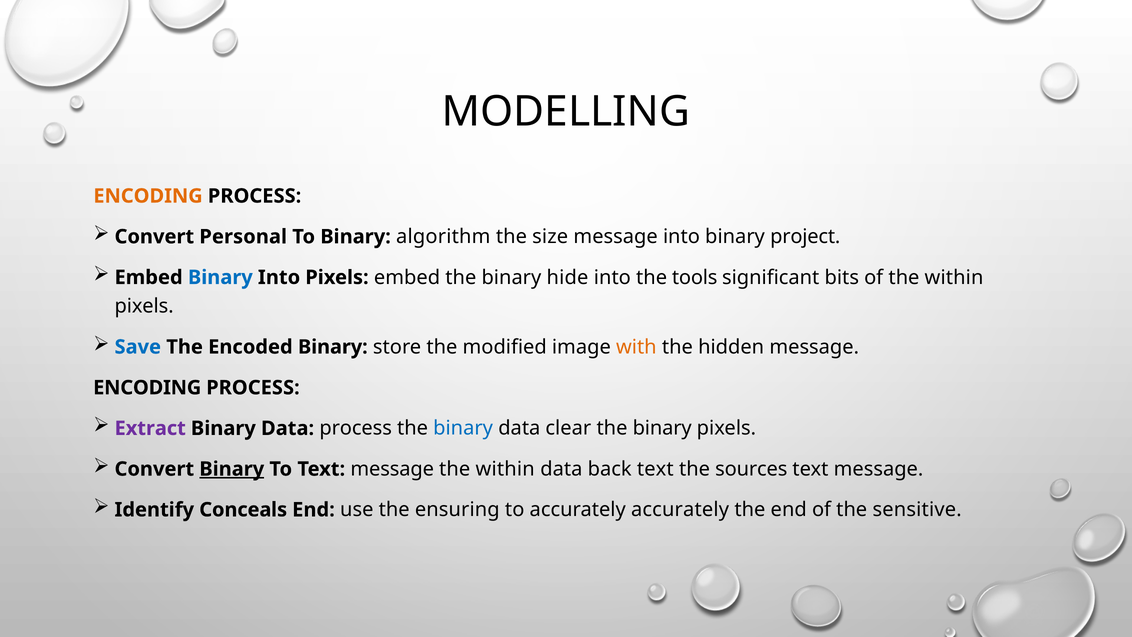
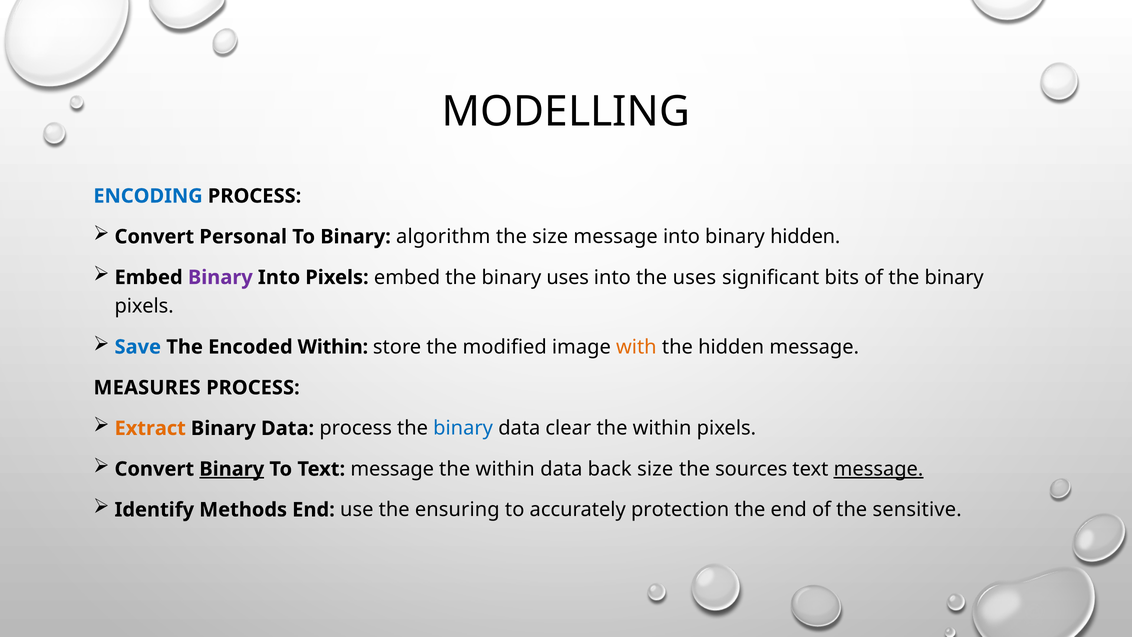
ENCODING at (148, 196) colour: orange -> blue
binary project: project -> hidden
Binary at (220, 277) colour: blue -> purple
binary hide: hide -> uses
the tools: tools -> uses
of the within: within -> binary
Encoded Binary: Binary -> Within
ENCODING at (147, 388): ENCODING -> MEASURES
Extract colour: purple -> orange
binary at (662, 428): binary -> within
back text: text -> size
message at (879, 469) underline: none -> present
Conceals: Conceals -> Methods
accurately accurately: accurately -> protection
